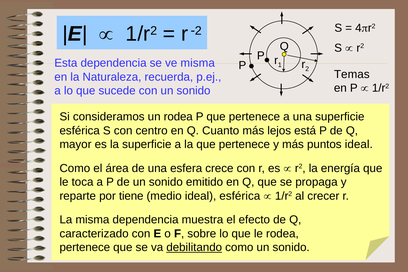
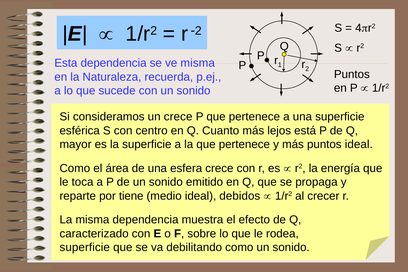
Temas at (352, 74): Temas -> Puntos
un rodea: rodea -> crece
ideal esférica: esférica -> debidos
pertenece at (85, 247): pertenece -> superficie
debilitando underline: present -> none
